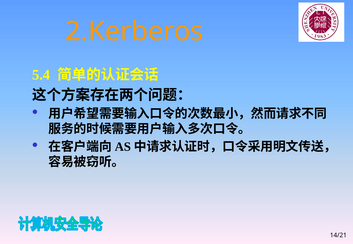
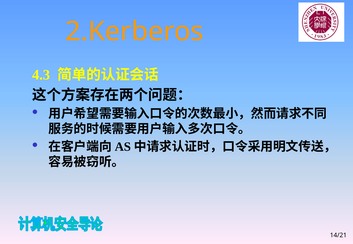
5.4: 5.4 -> 4.3
